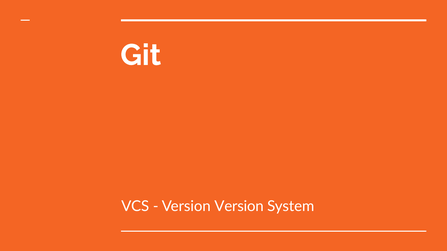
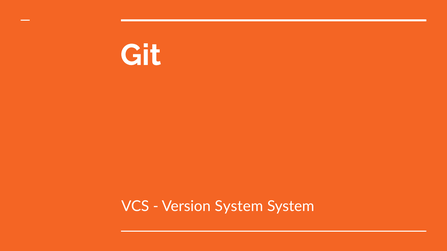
Version Version: Version -> System
